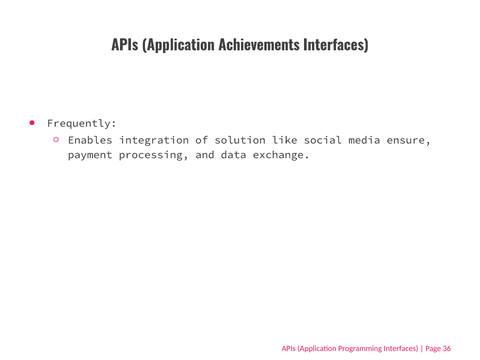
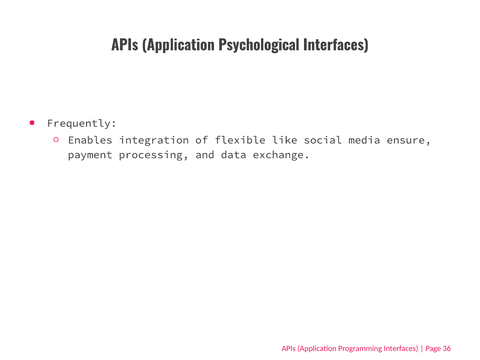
Achievements: Achievements -> Psychological
solution: solution -> flexible
